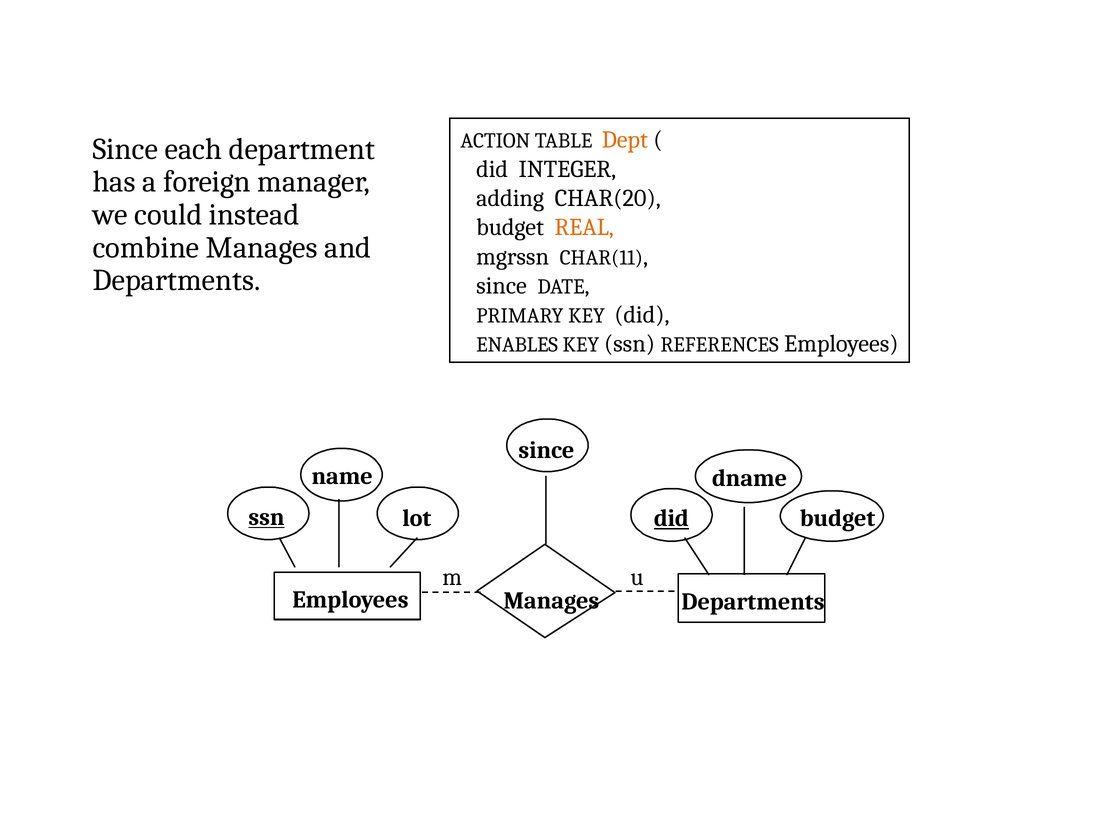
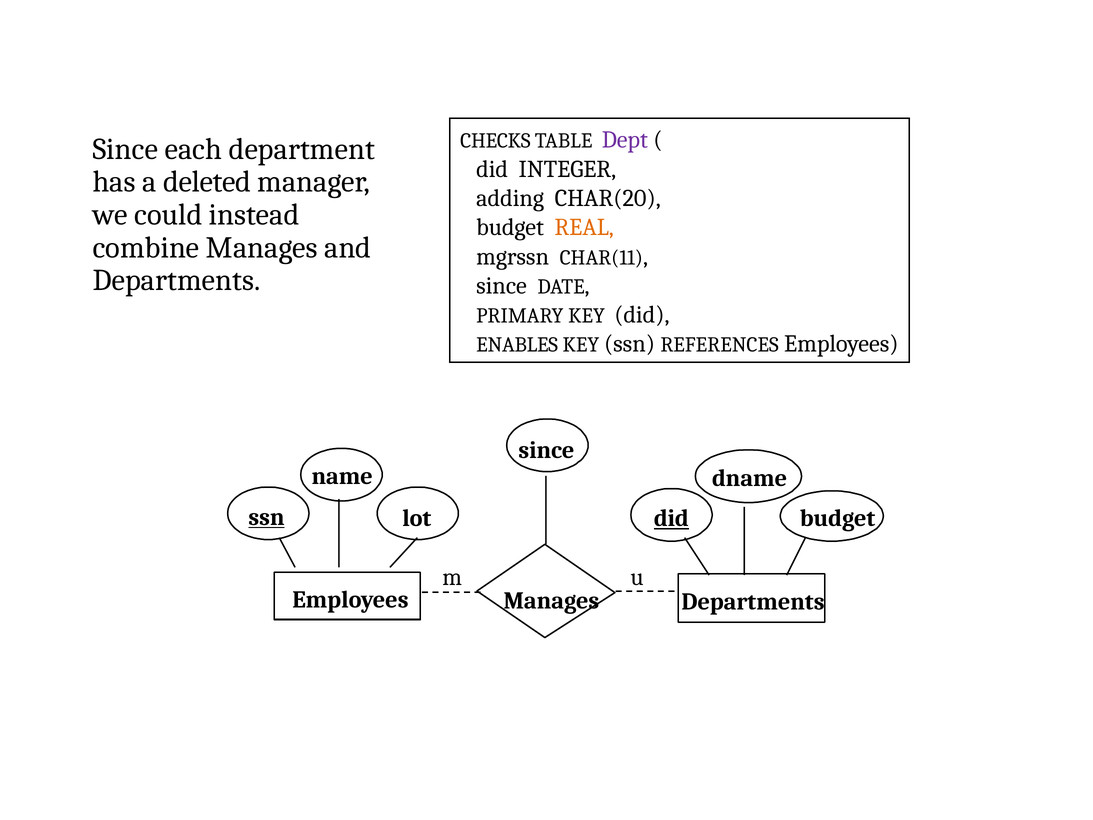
ACTION: ACTION -> CHECKS
Dept colour: orange -> purple
foreign: foreign -> deleted
